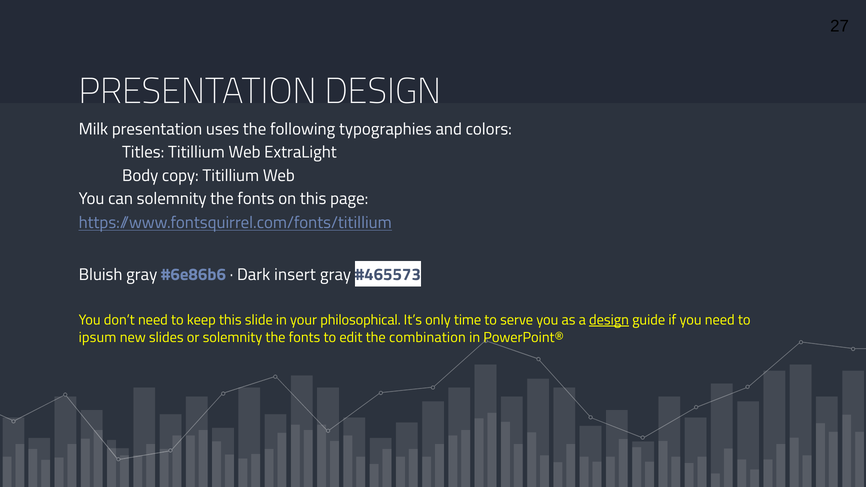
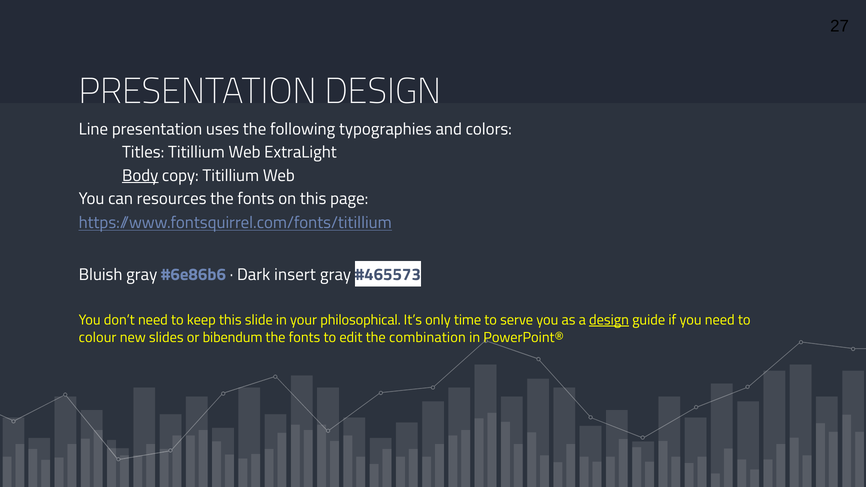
Milk: Milk -> Line
Body underline: none -> present
can solemnity: solemnity -> resources
ipsum: ipsum -> colour
or solemnity: solemnity -> bibendum
